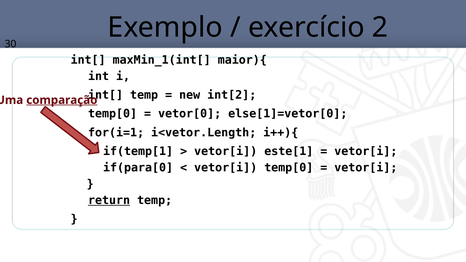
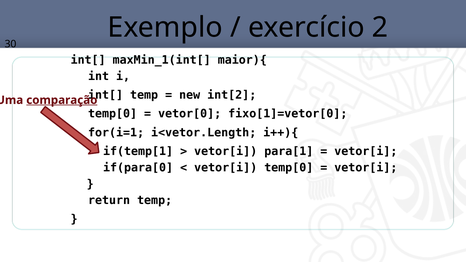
else[1]=vetor[0: else[1]=vetor[0 -> fixo[1]=vetor[0
este[1: este[1 -> para[1
return underline: present -> none
